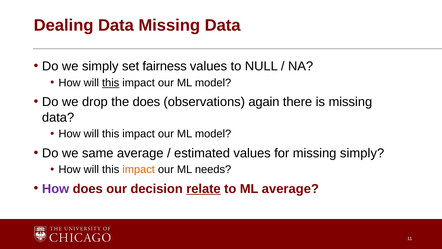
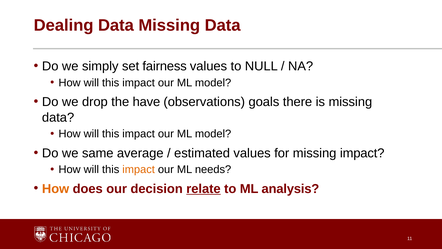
this at (111, 83) underline: present -> none
the does: does -> have
again: again -> goals
missing simply: simply -> impact
How at (56, 188) colour: purple -> orange
ML average: average -> analysis
